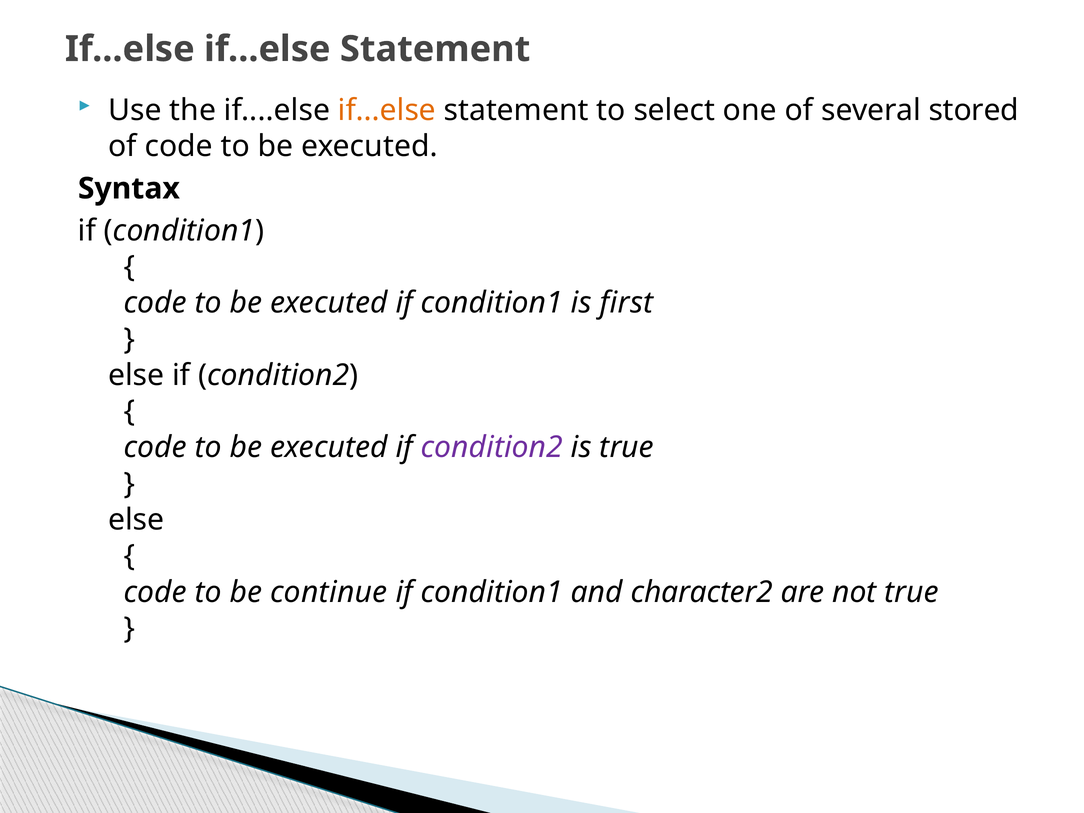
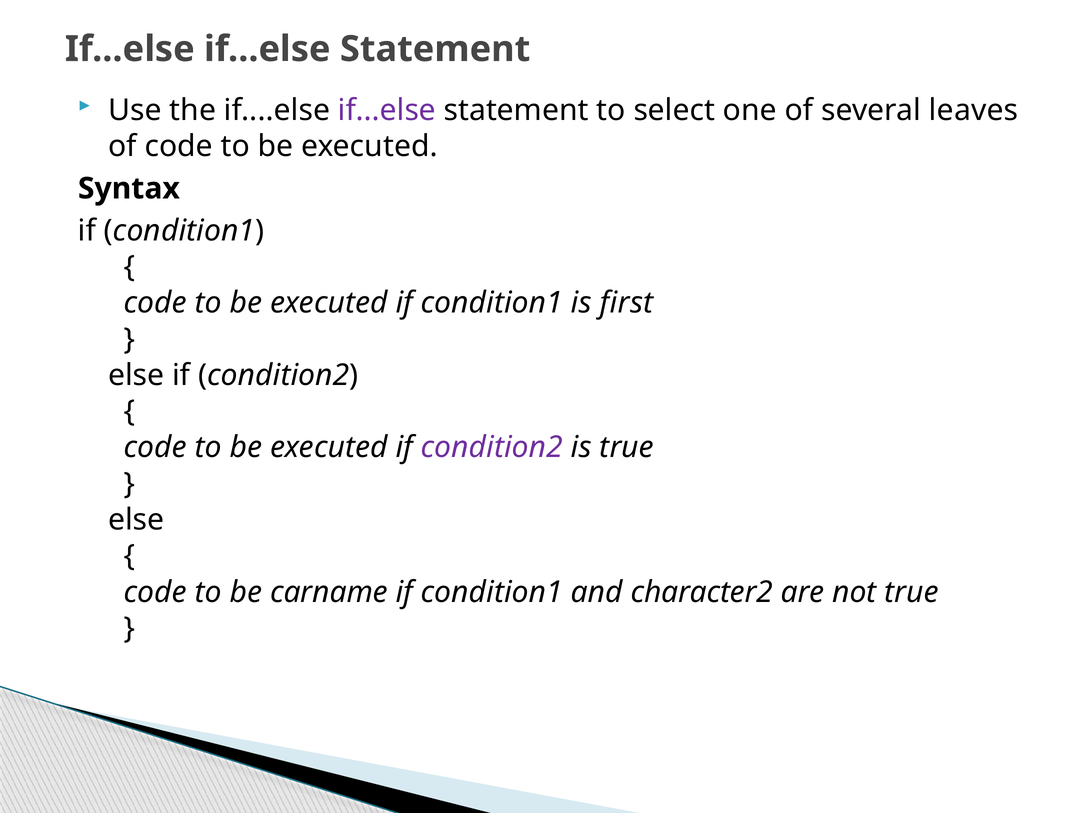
if...else at (387, 110) colour: orange -> purple
stored: stored -> leaves
continue: continue -> carname
